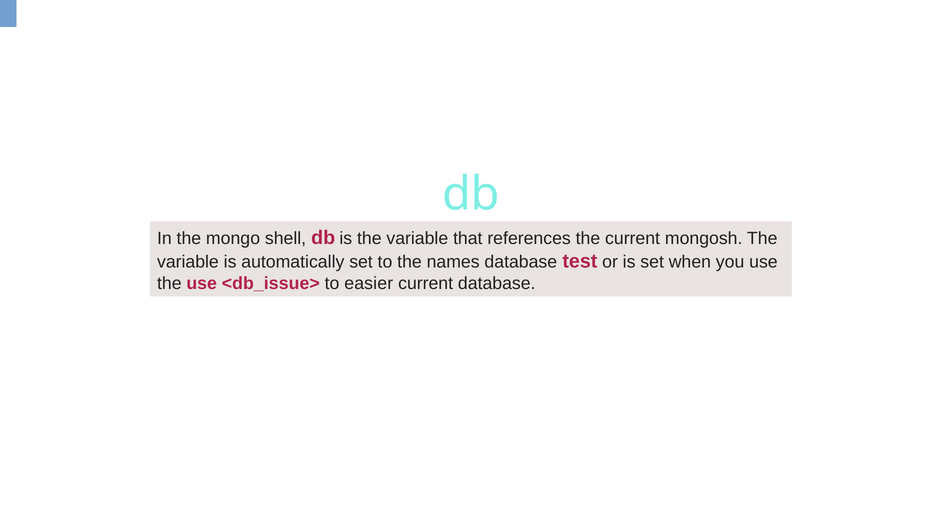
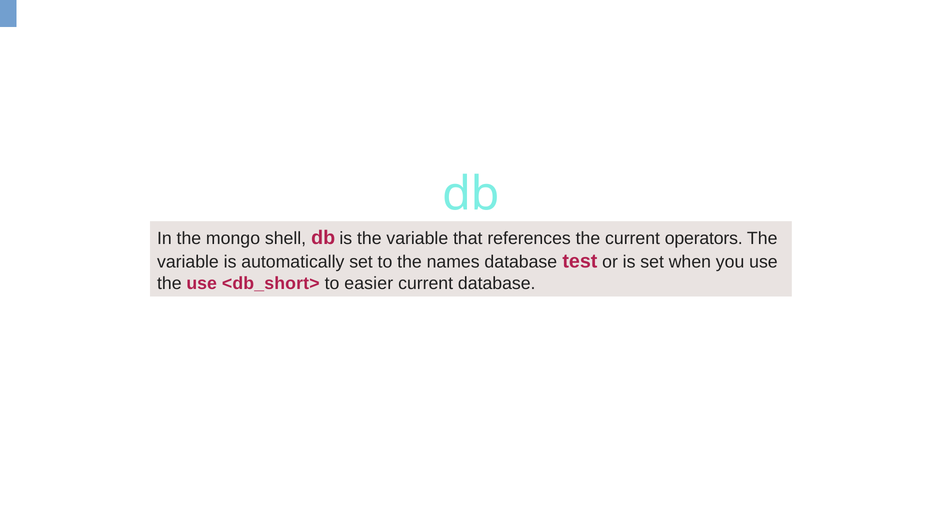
mongosh: mongosh -> operators
<db_issue>: <db_issue> -> <db_short>
